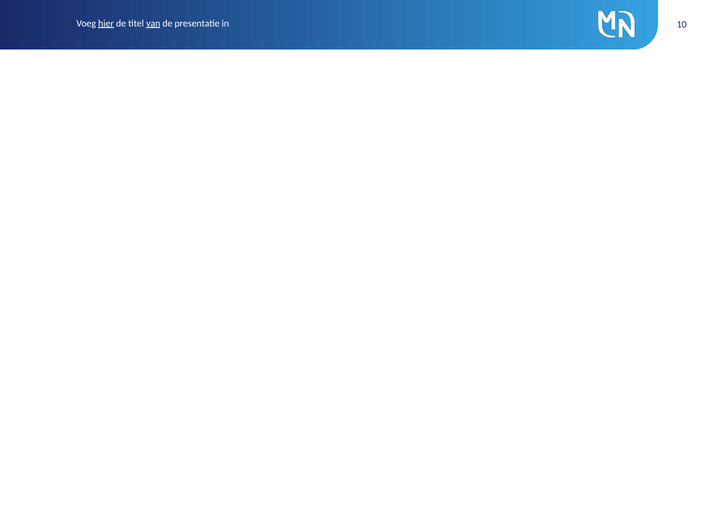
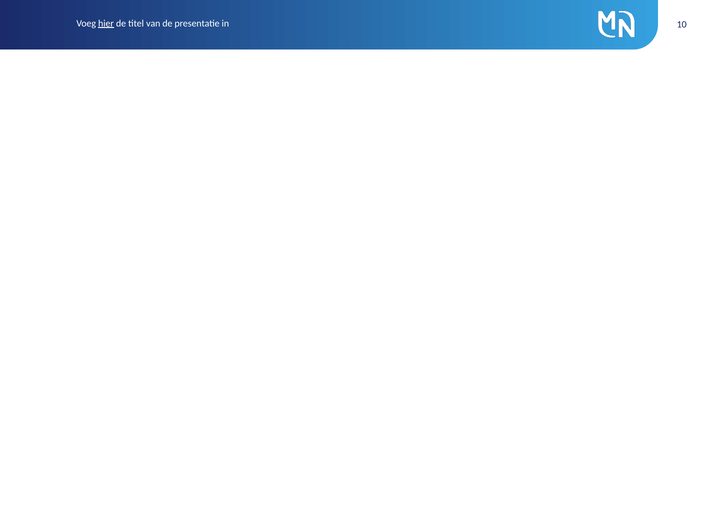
van underline: present -> none
